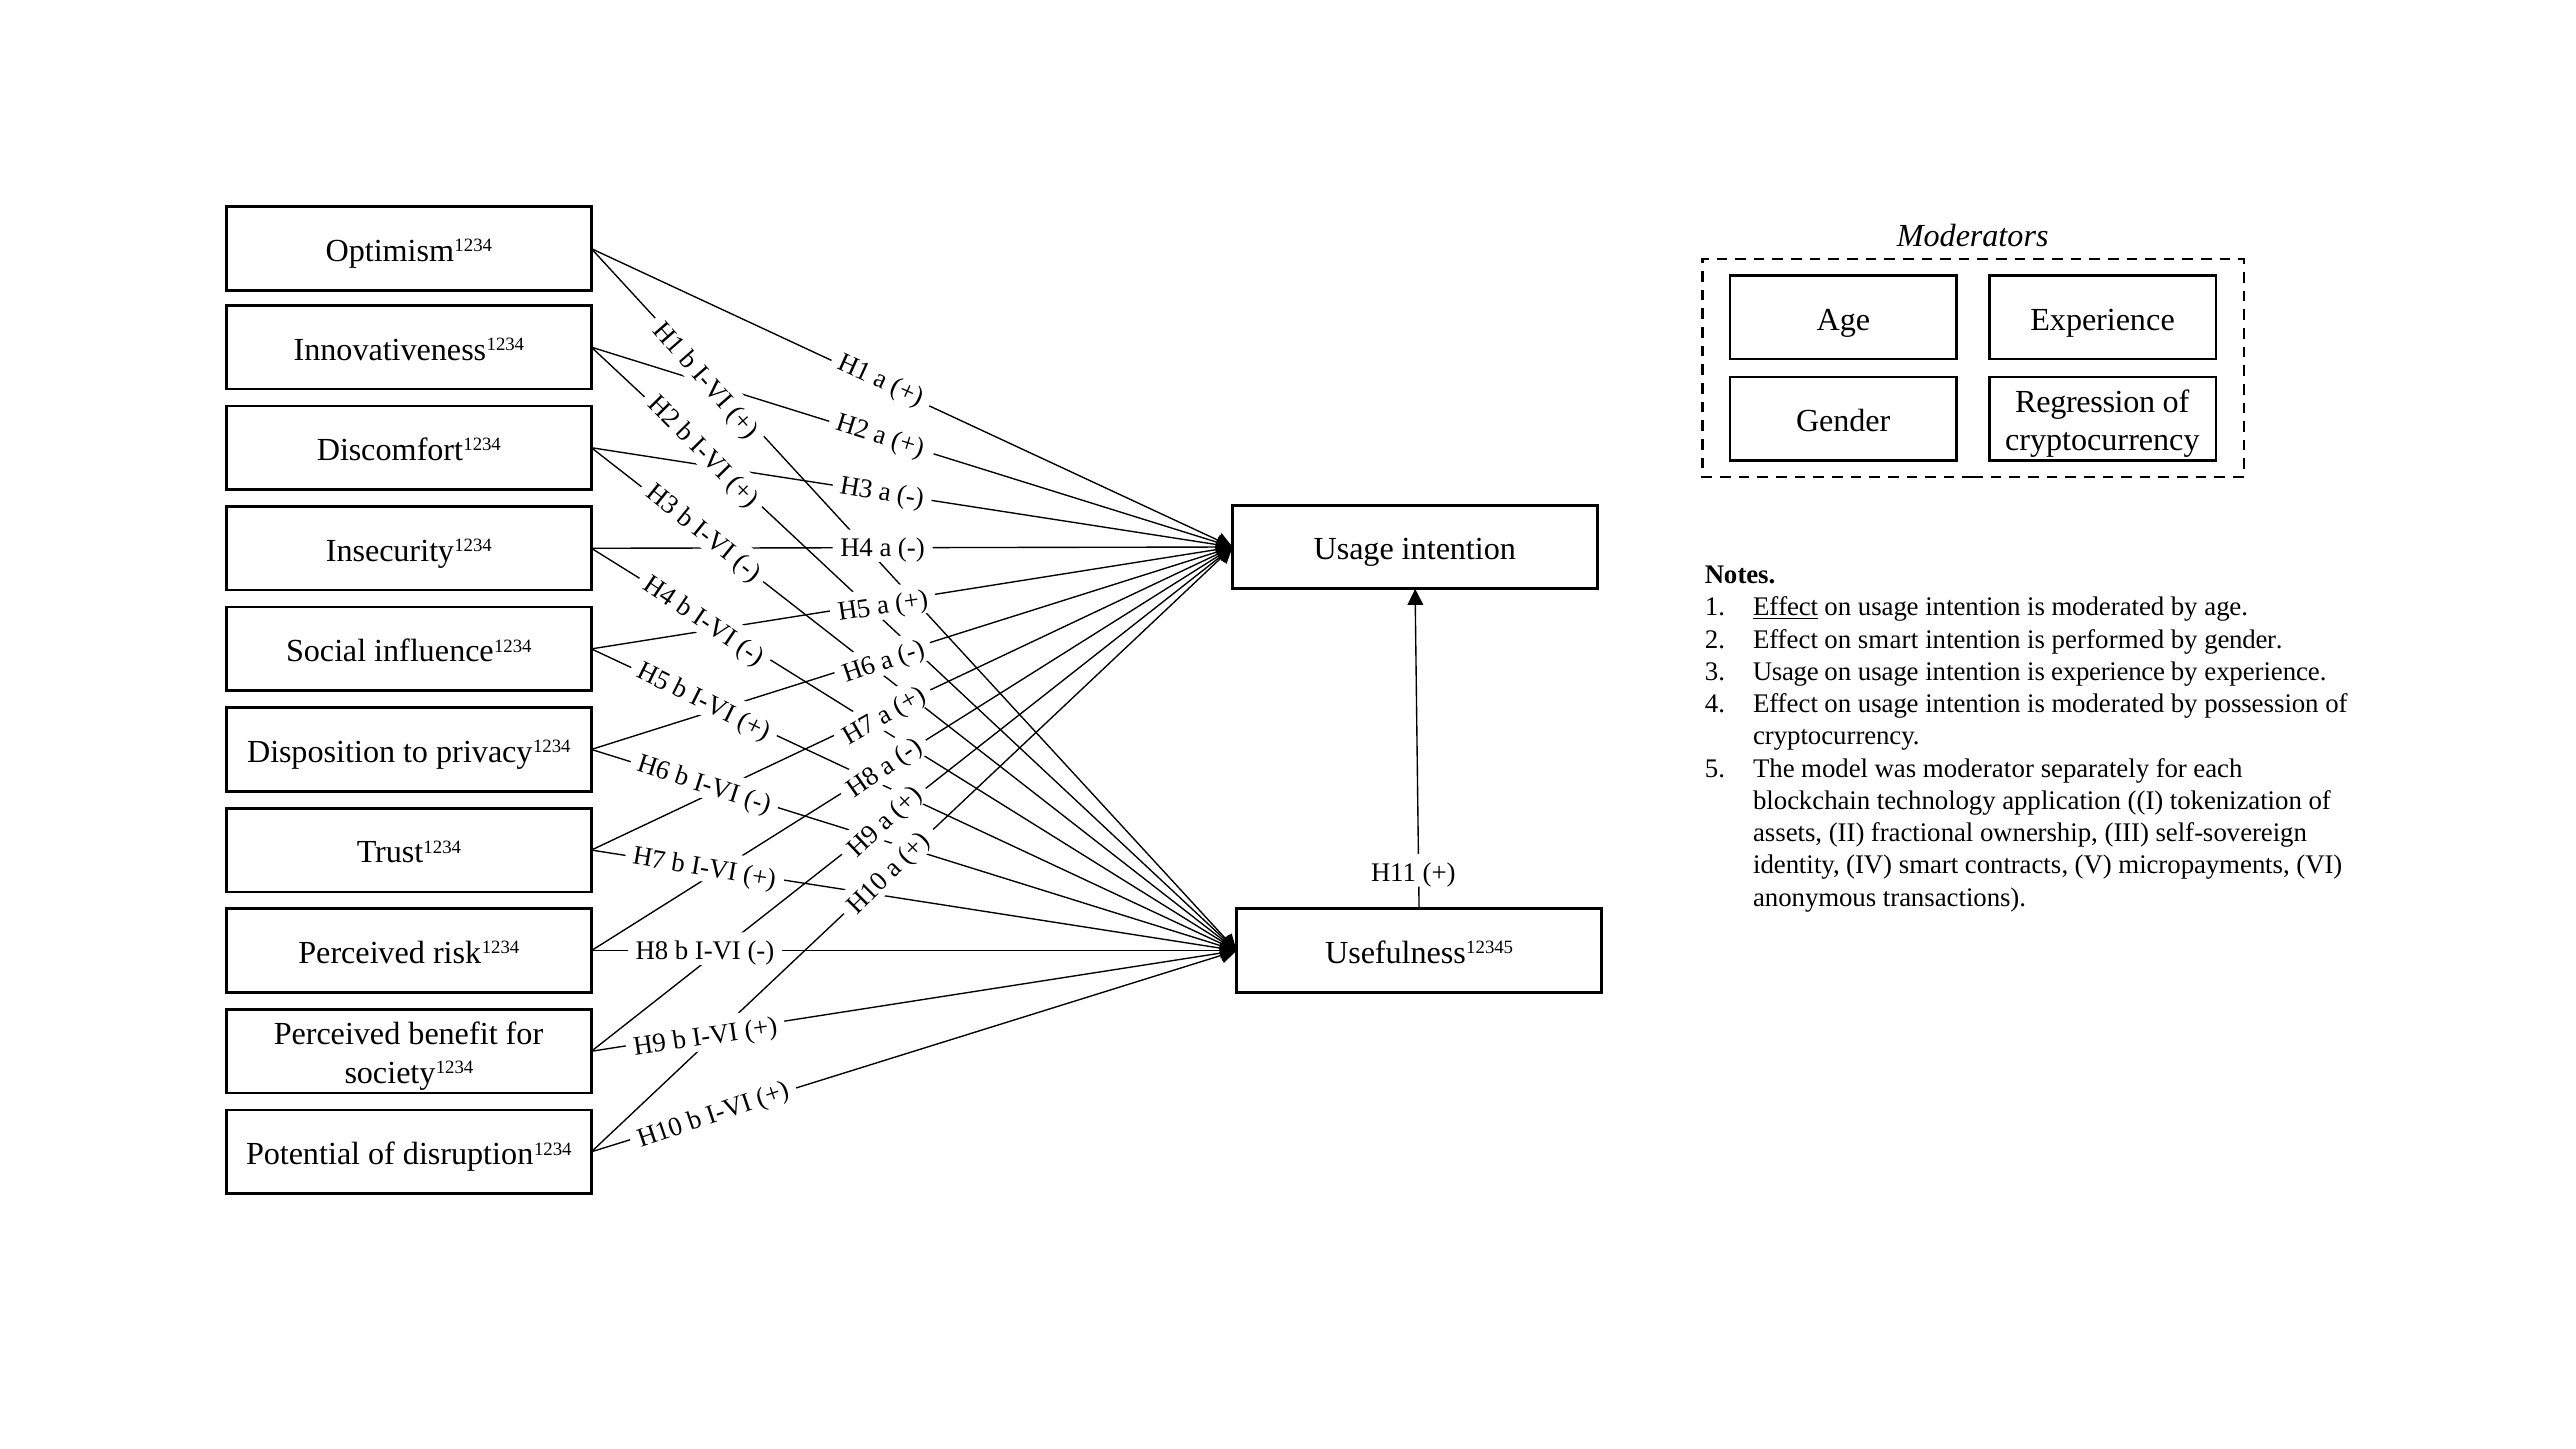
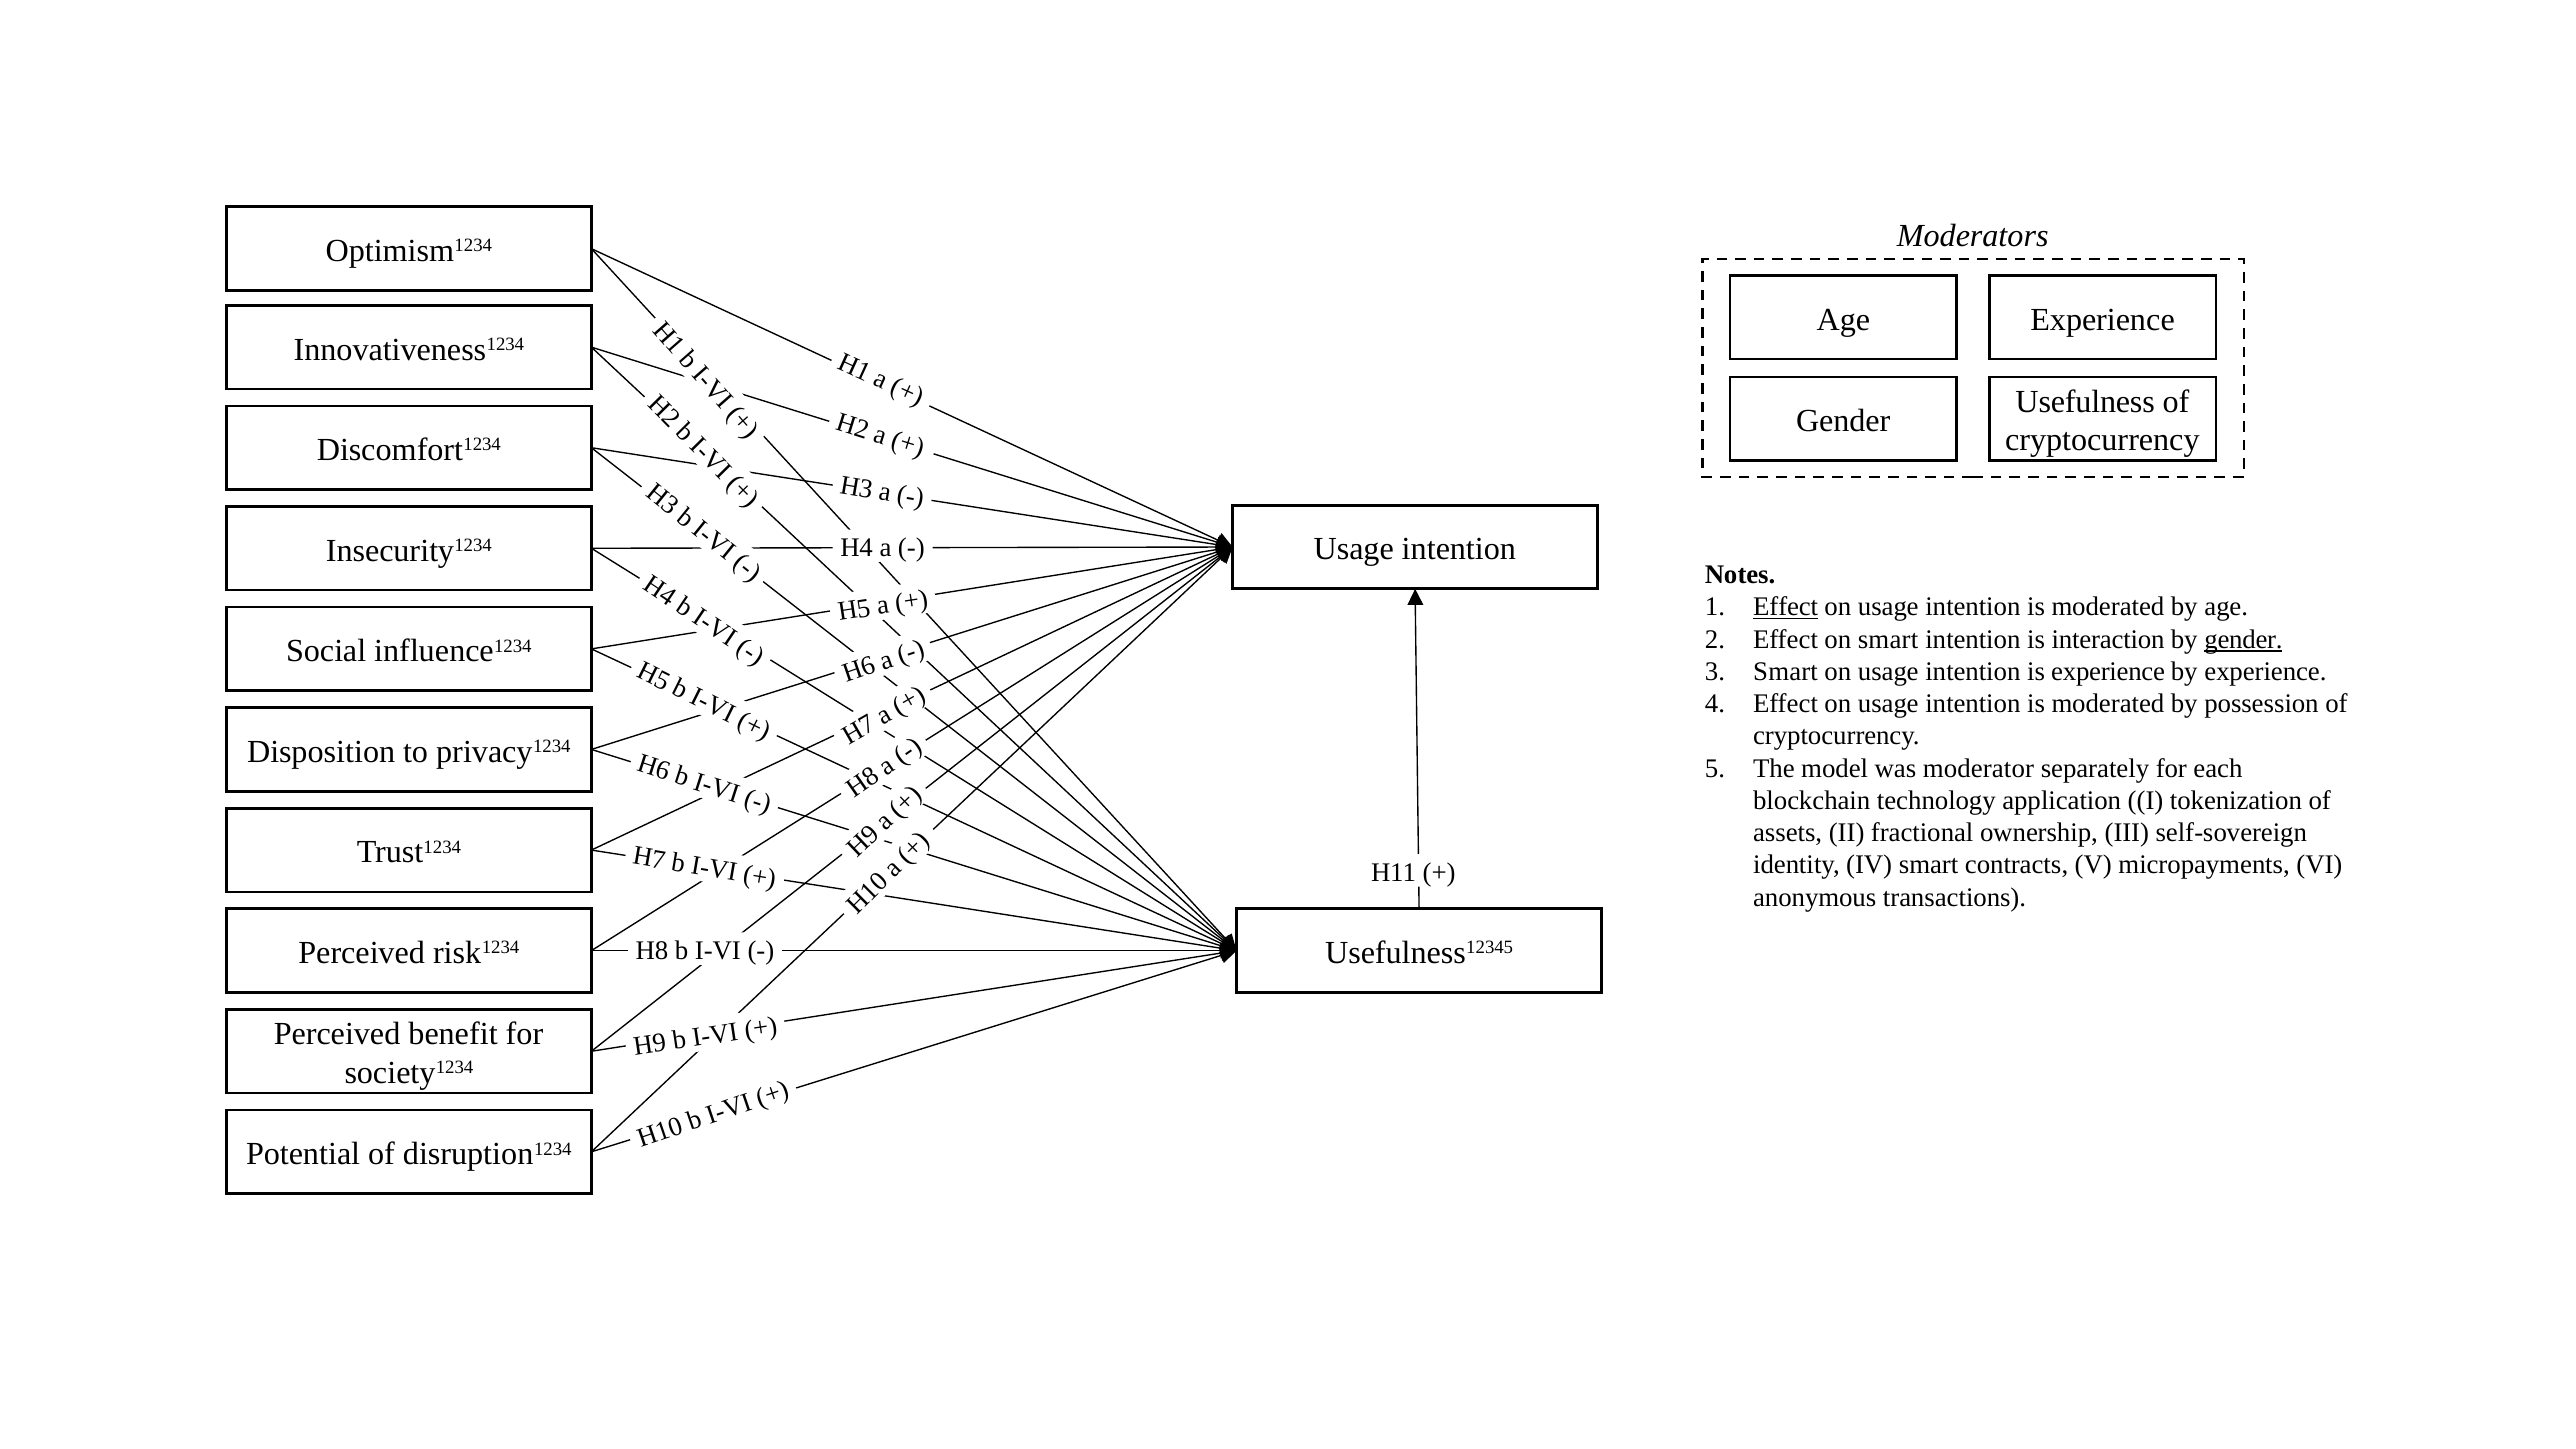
Regression: Regression -> Usefulness
performed: performed -> interaction
gender at (2243, 639) underline: none -> present
Usage at (1786, 671): Usage -> Smart
